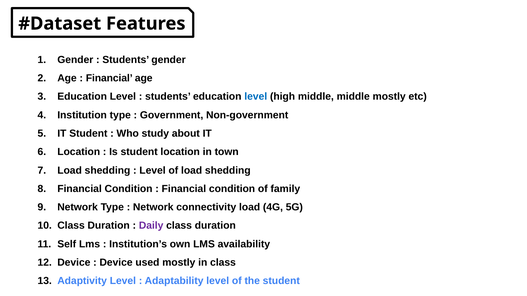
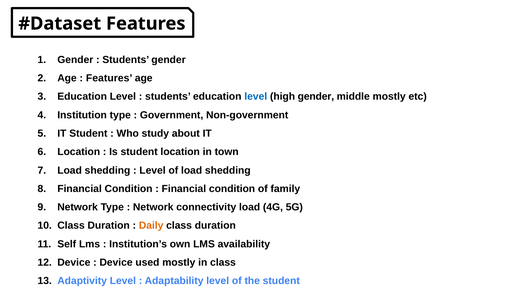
Financial at (109, 78): Financial -> Features
high middle: middle -> gender
Daily colour: purple -> orange
